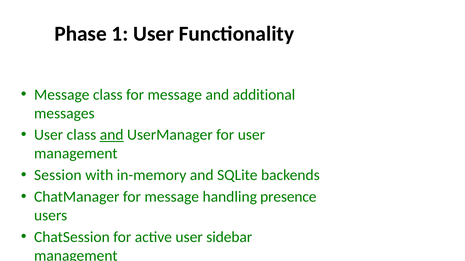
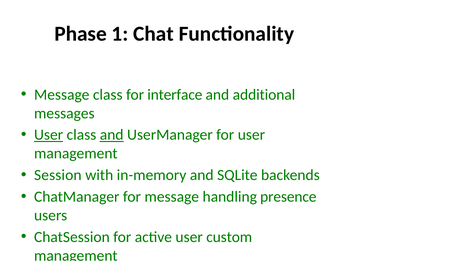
1 User: User -> Chat
class for message: message -> interface
User at (49, 135) underline: none -> present
sidebar: sidebar -> custom
